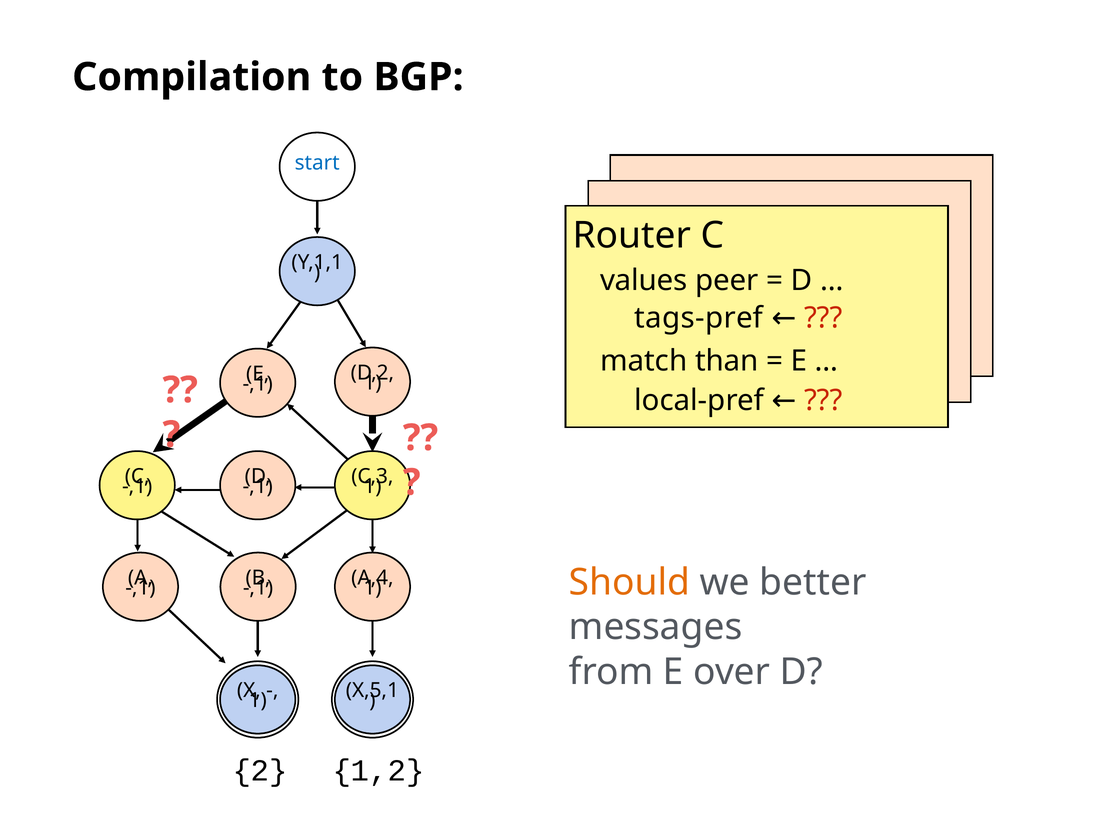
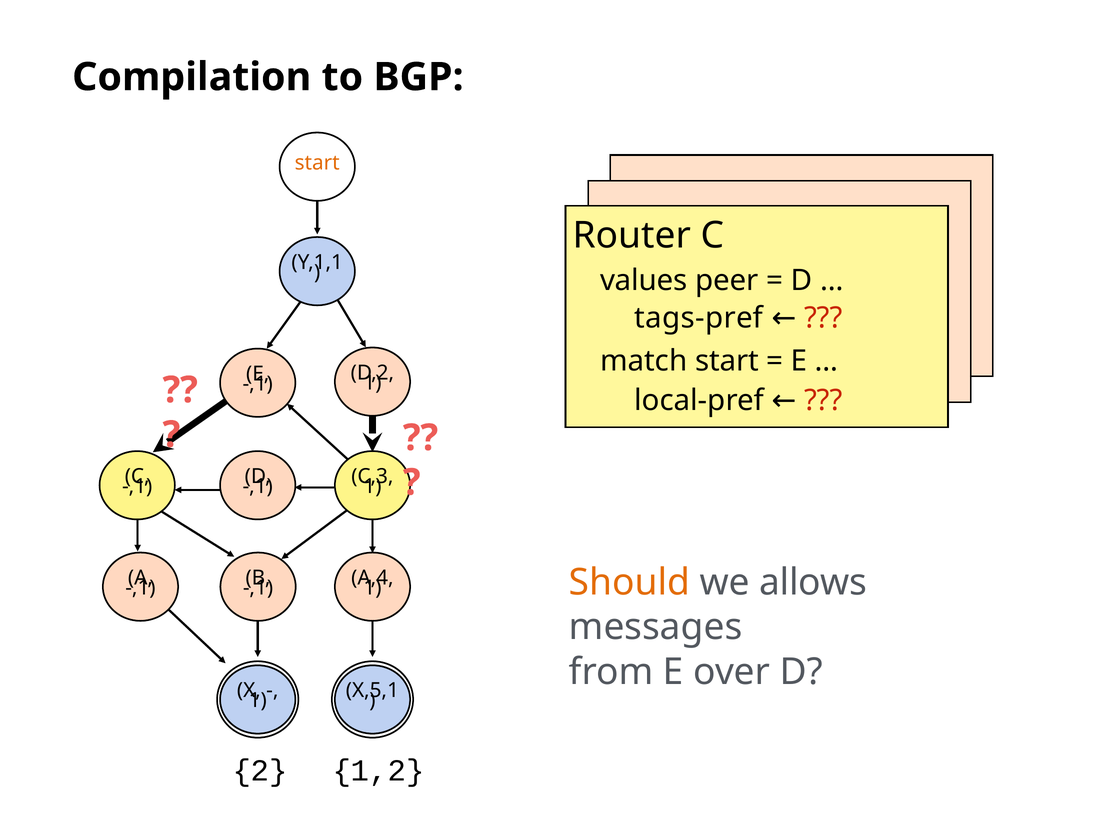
start at (317, 163) colour: blue -> orange
match than: than -> start
better: better -> allows
